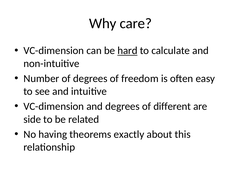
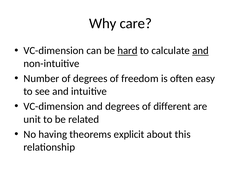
and at (200, 51) underline: none -> present
side: side -> unit
exactly: exactly -> explicit
